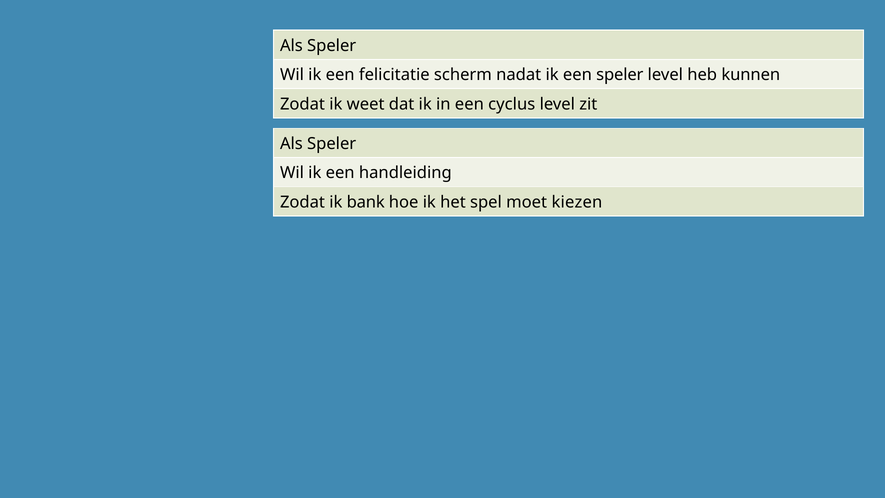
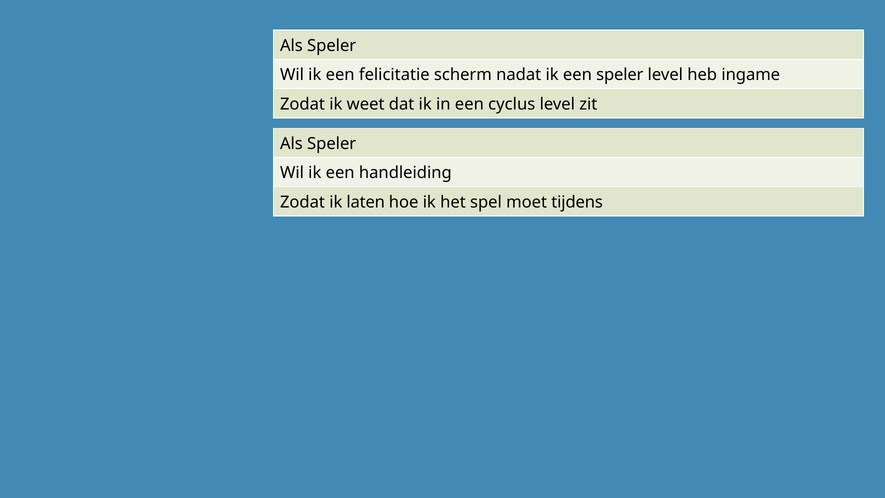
kunnen: kunnen -> ingame
bank: bank -> laten
kiezen: kiezen -> tijdens
